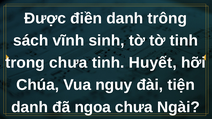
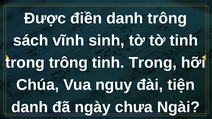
trong chưa: chưa -> trông
Huyết at (153, 63): Huyết -> Trong
ngoa: ngoa -> ngày
